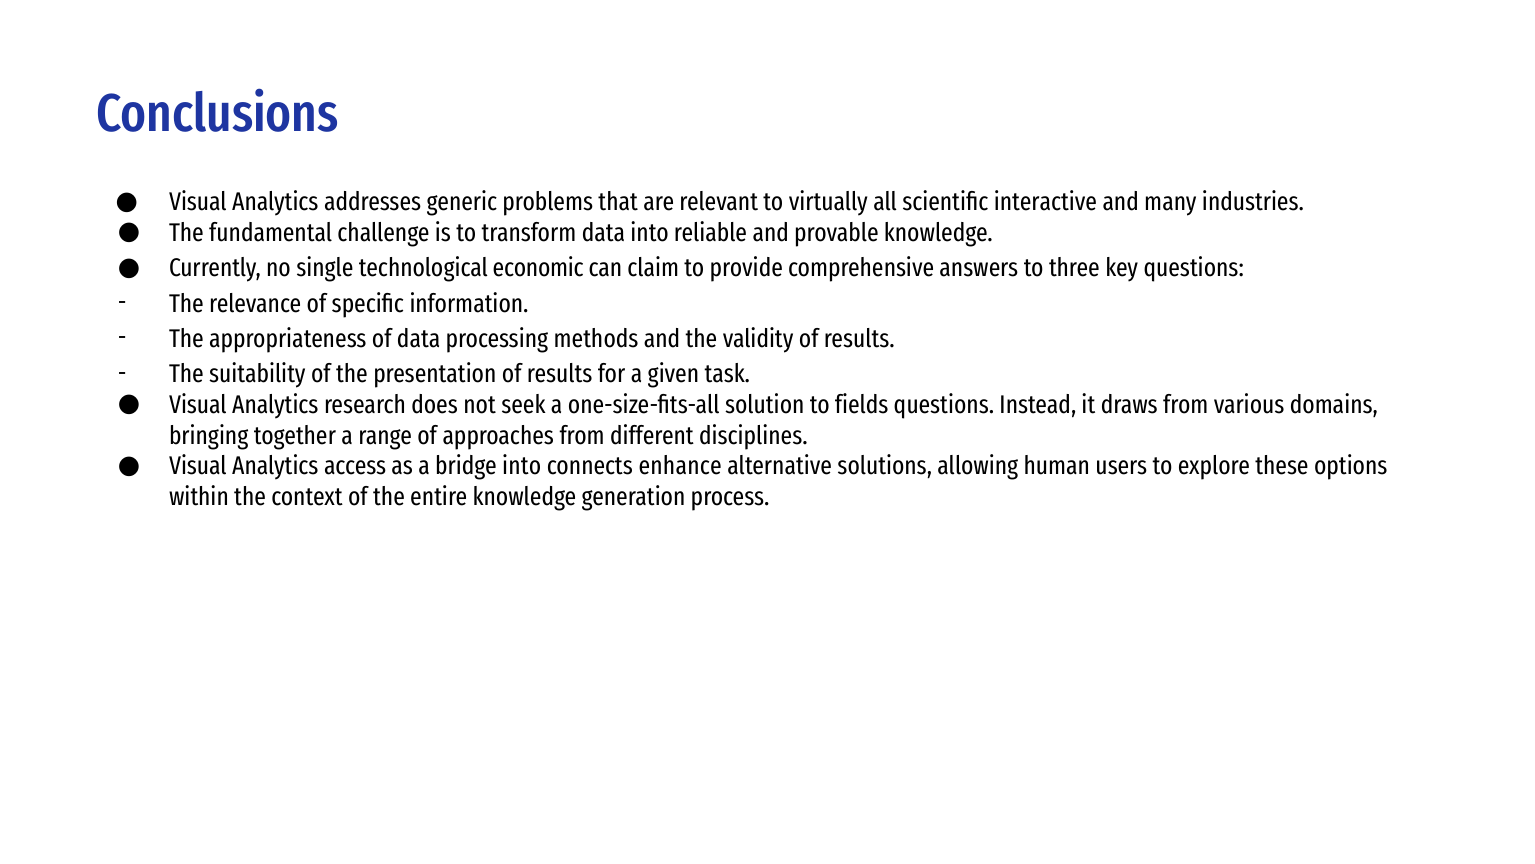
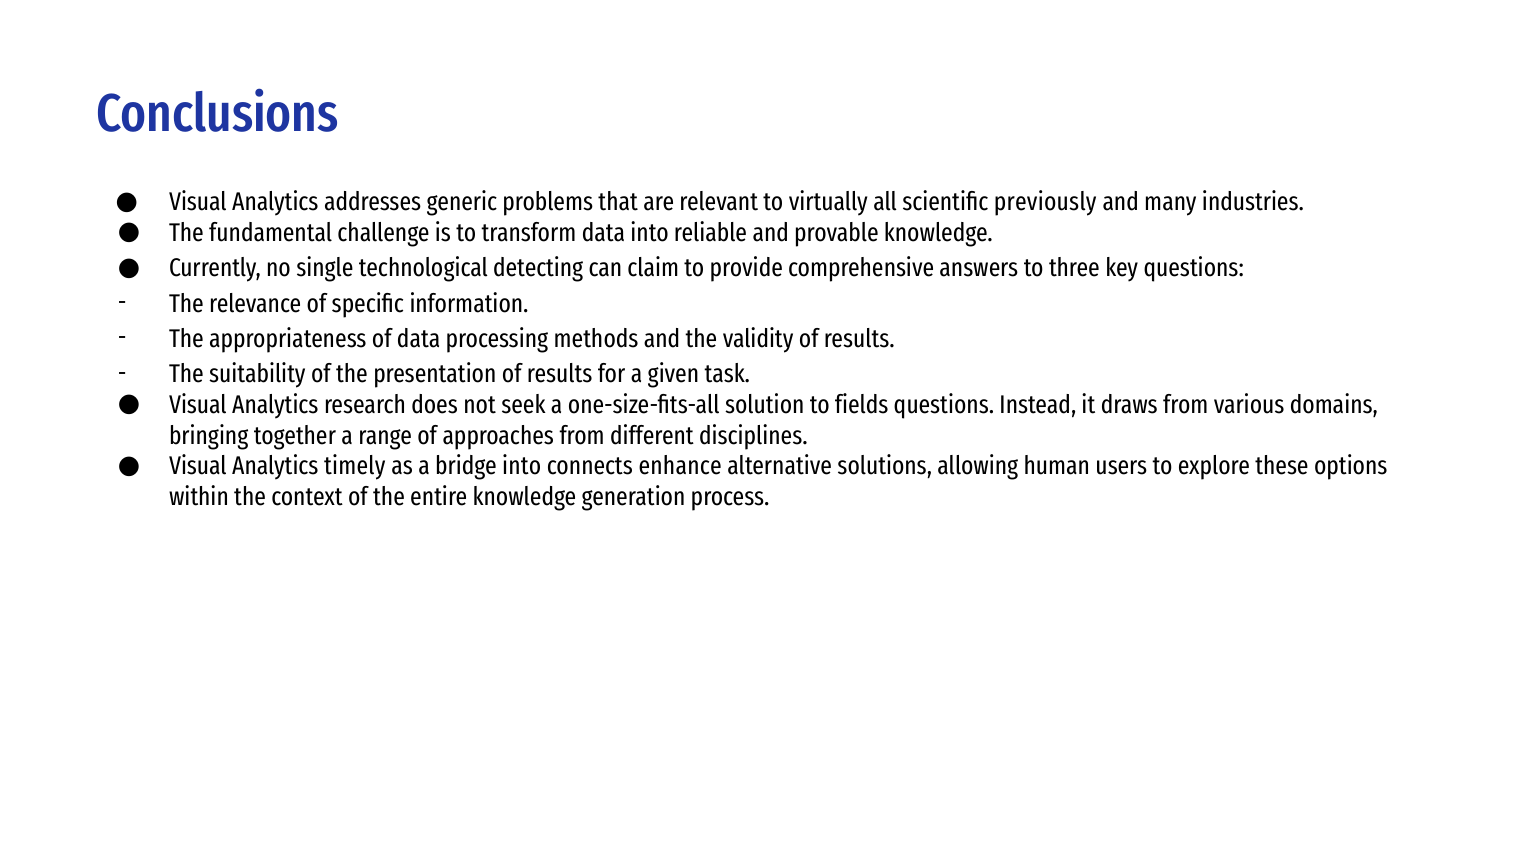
interactive: interactive -> previously
economic: economic -> detecting
access: access -> timely
